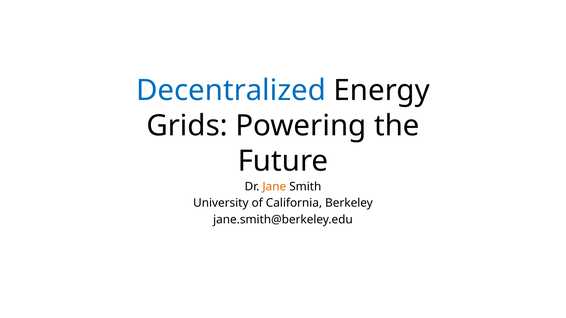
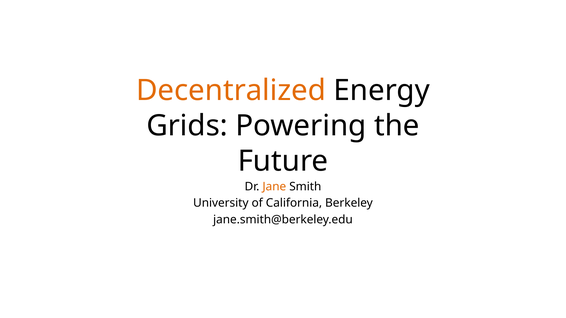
Decentralized colour: blue -> orange
